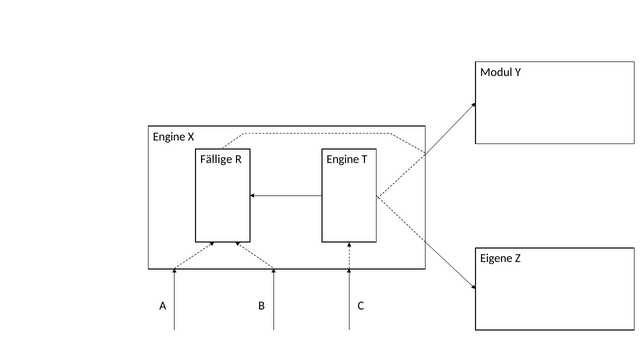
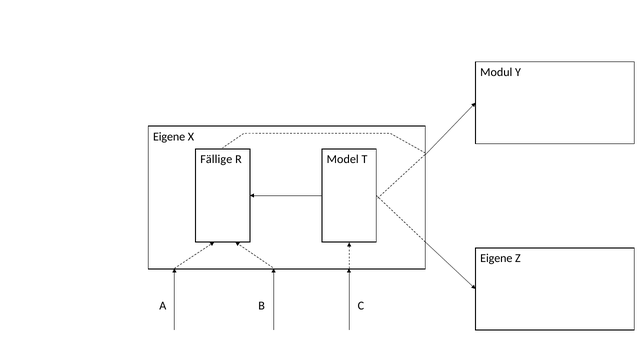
Engine at (169, 137): Engine -> Eigene
R Engine: Engine -> Model
